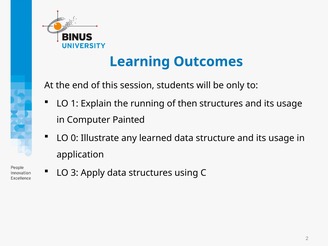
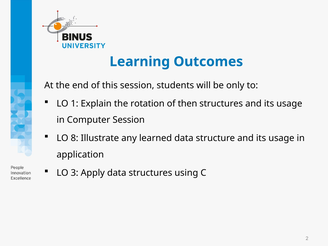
running: running -> rotation
Computer Painted: Painted -> Session
0: 0 -> 8
